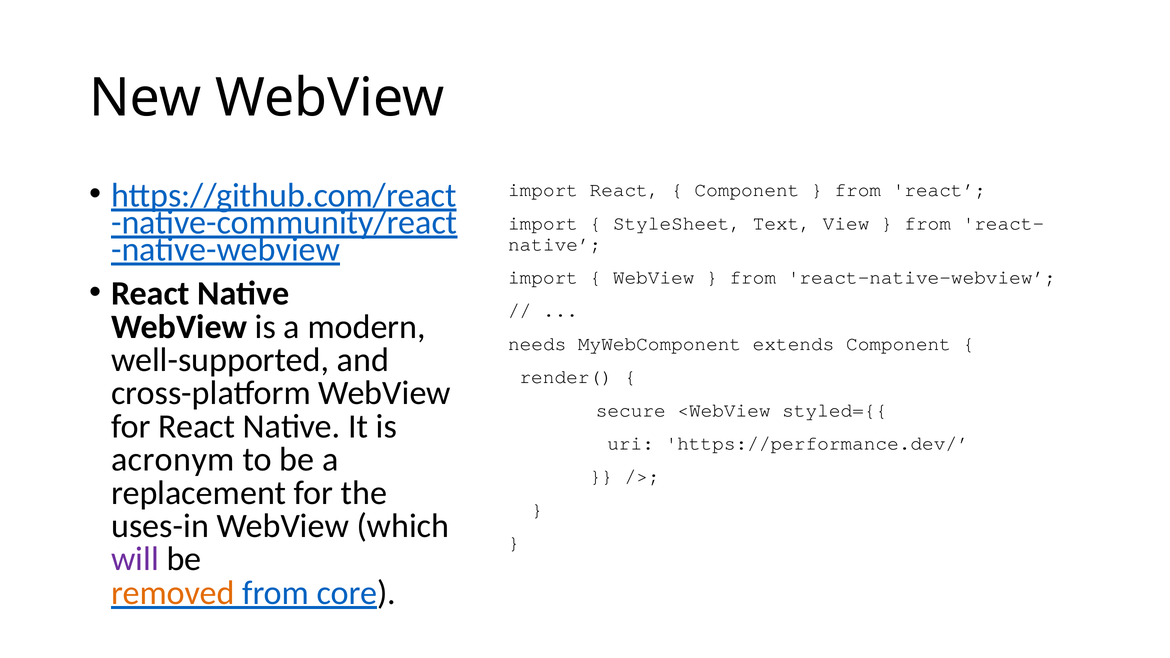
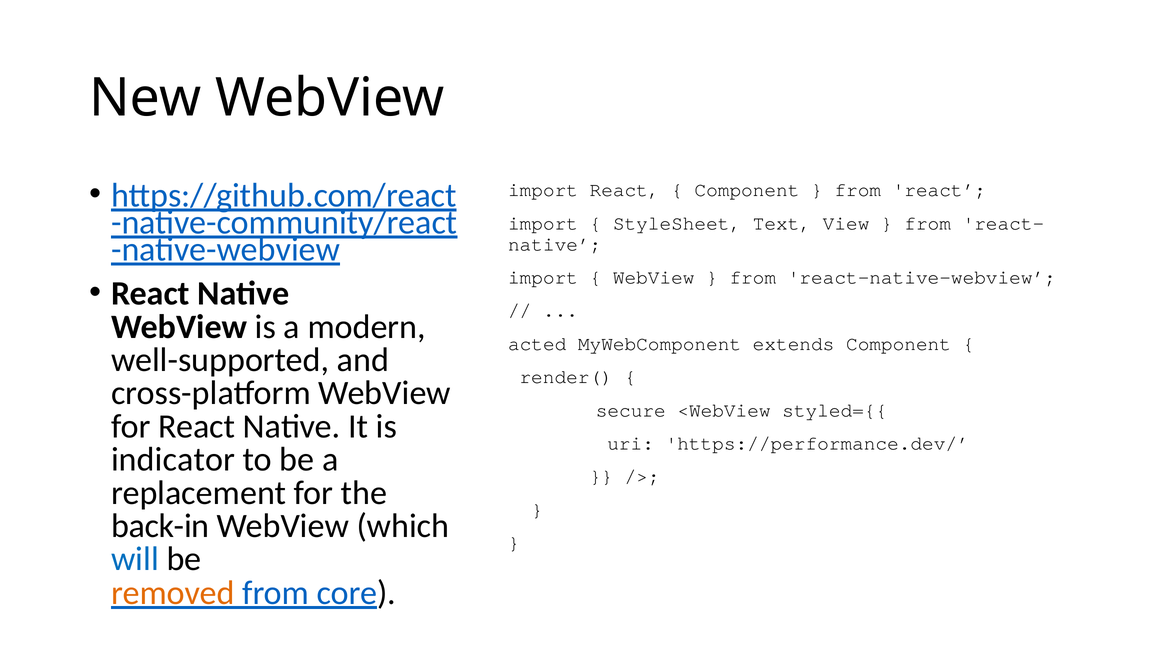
needs: needs -> acted
acronym: acronym -> indicator
uses-in: uses-in -> back-in
will colour: purple -> blue
